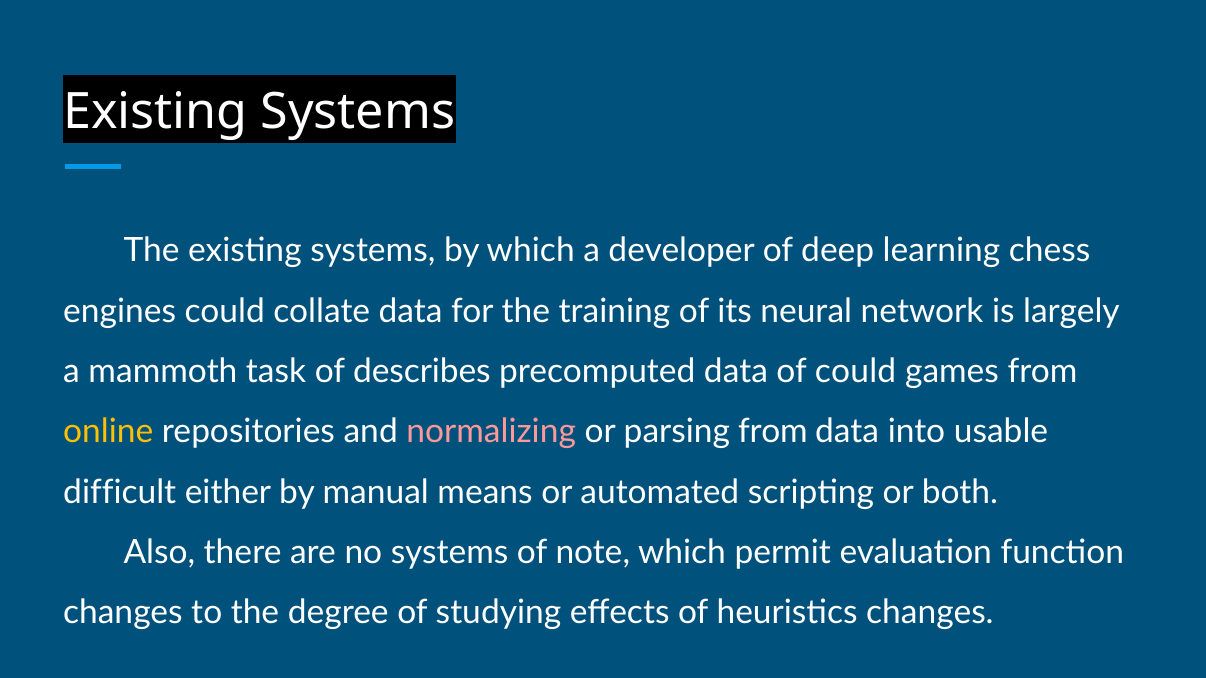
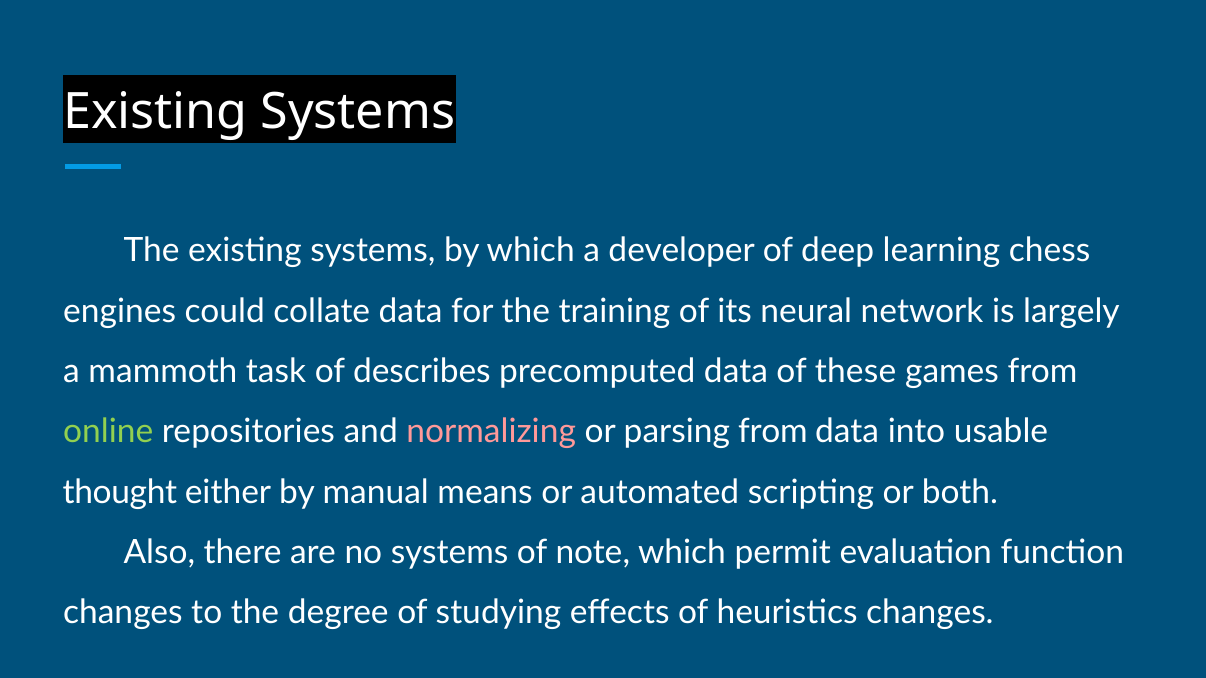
of could: could -> these
online colour: yellow -> light green
difficult: difficult -> thought
